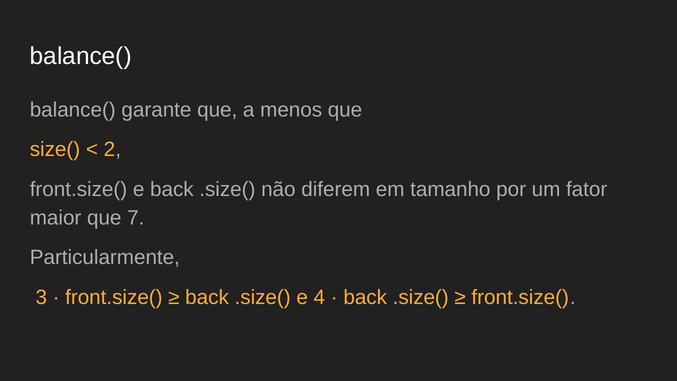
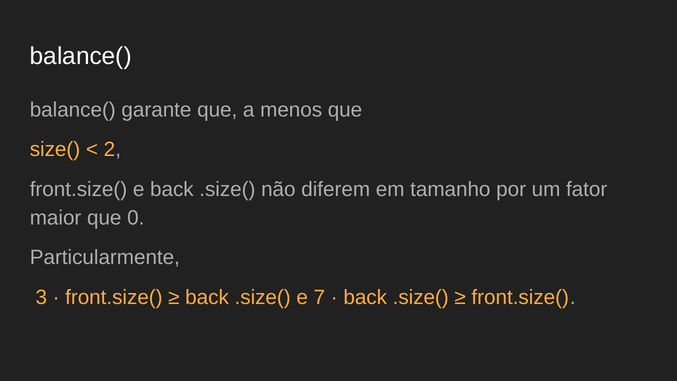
7: 7 -> 0
4: 4 -> 7
